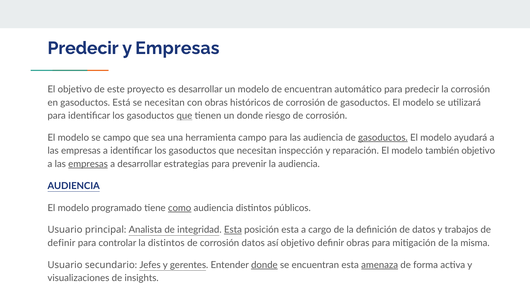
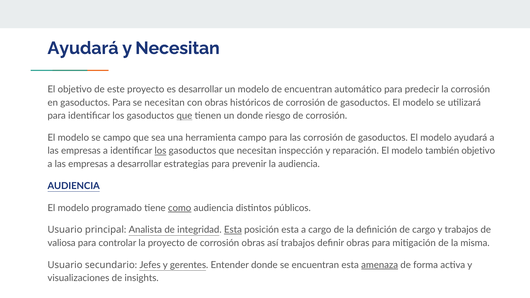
Predecir at (83, 48): Predecir -> Ayudará
y Empresas: Empresas -> Necesitan
gasoductos Está: Está -> Para
las audiencia: audiencia -> corrosión
gasoductos at (383, 138) underline: present -> none
los at (160, 151) underline: none -> present
empresas at (88, 164) underline: present -> none
de datos: datos -> cargo
definir at (61, 243): definir -> valiosa
la distintos: distintos -> proyecto
corrosión datos: datos -> obras
así objetivo: objetivo -> trabajos
donde at (264, 265) underline: present -> none
